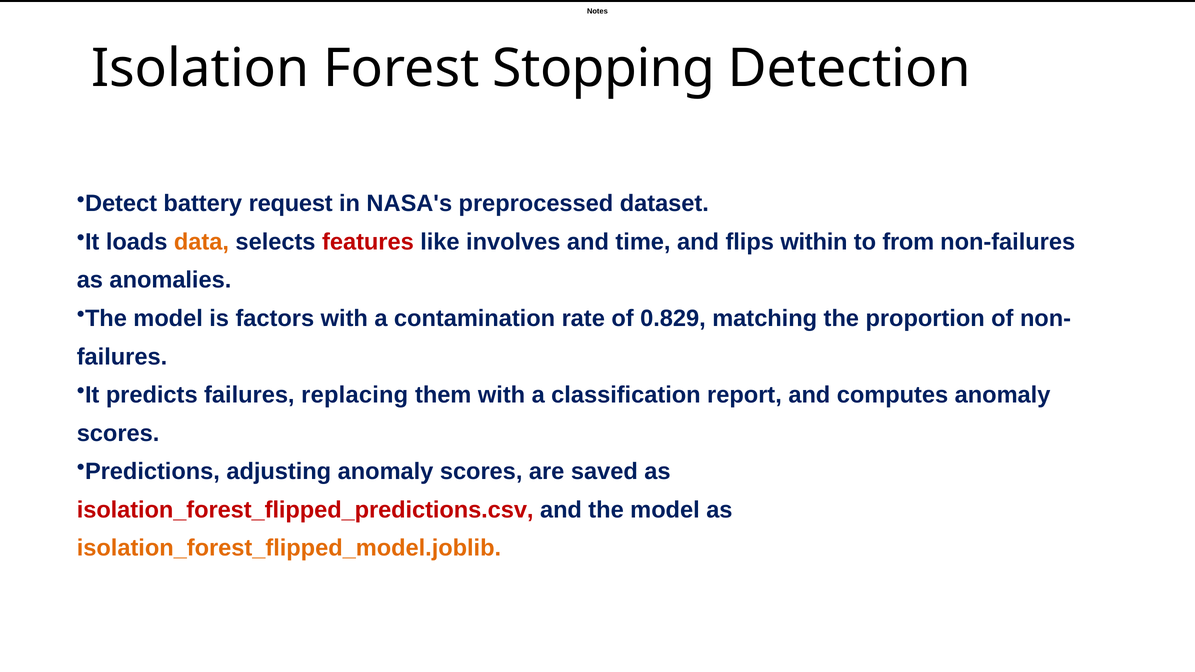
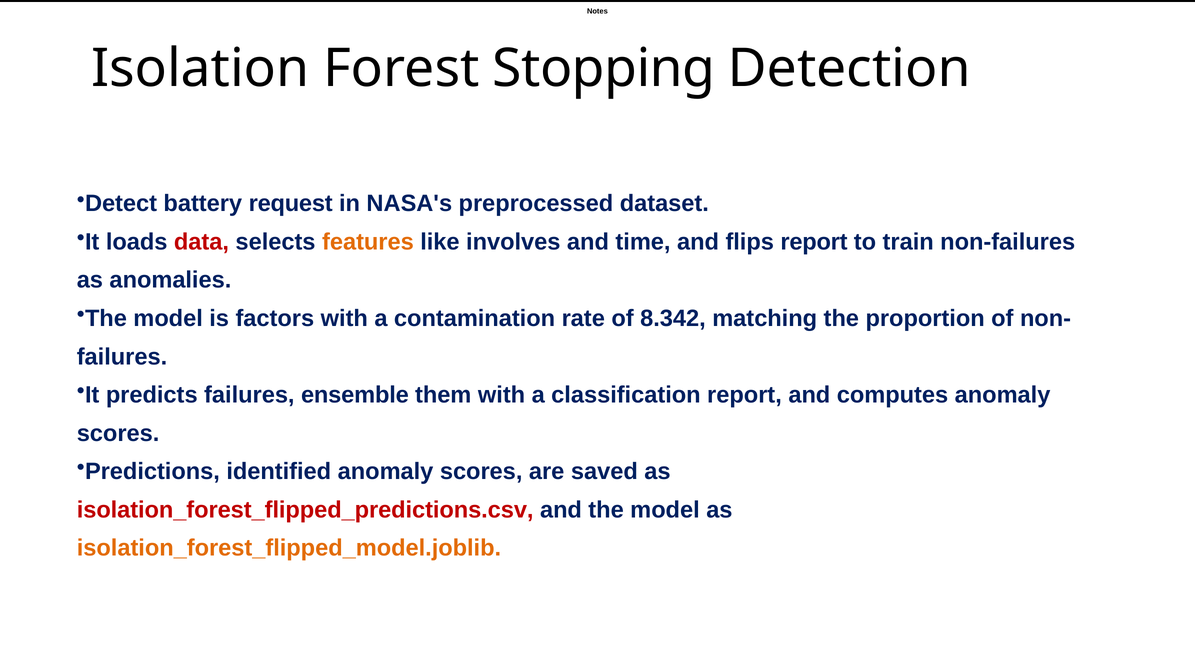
data colour: orange -> red
features colour: red -> orange
flips within: within -> report
from: from -> train
0.829: 0.829 -> 8.342
replacing: replacing -> ensemble
adjusting: adjusting -> identified
